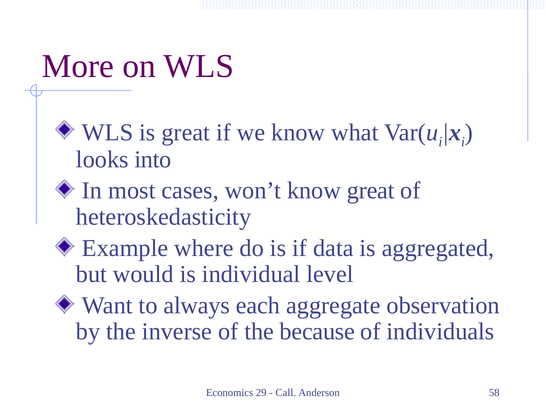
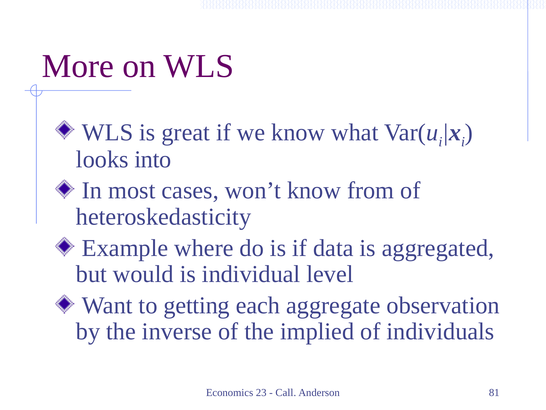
know great: great -> from
always: always -> getting
because: because -> implied
29: 29 -> 23
58: 58 -> 81
